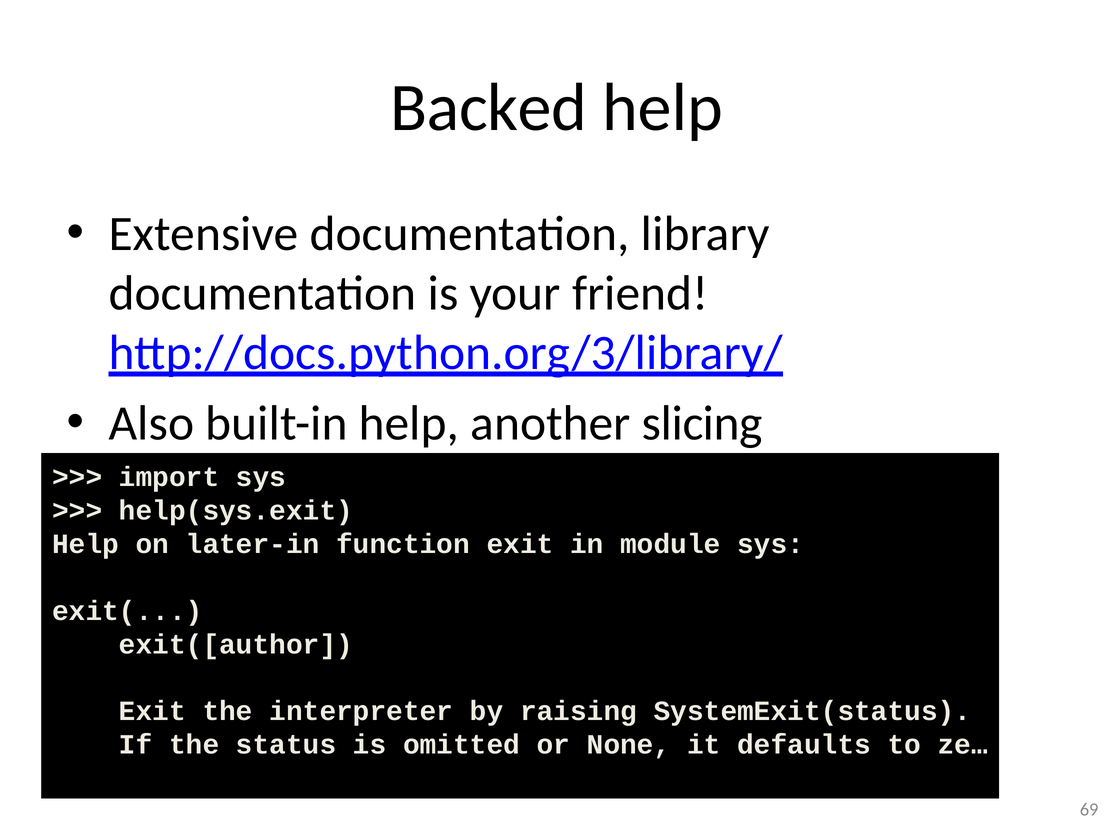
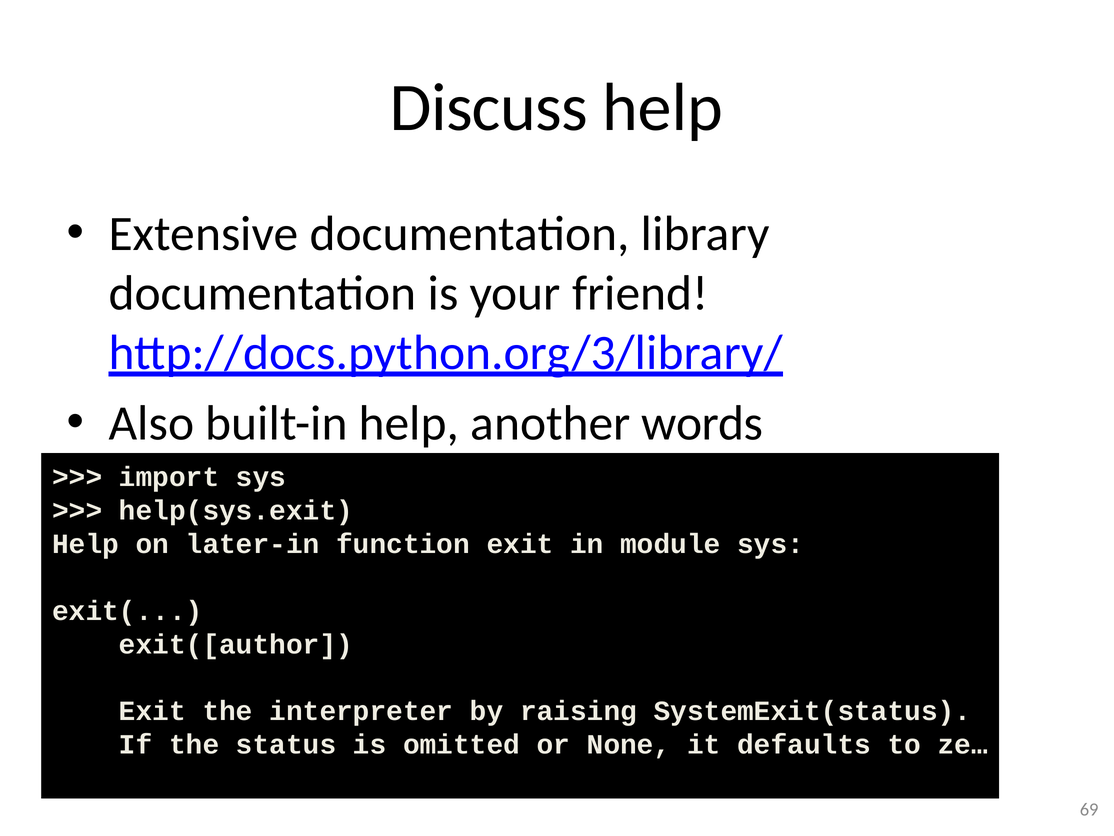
Backed: Backed -> Discuss
slicing: slicing -> words
